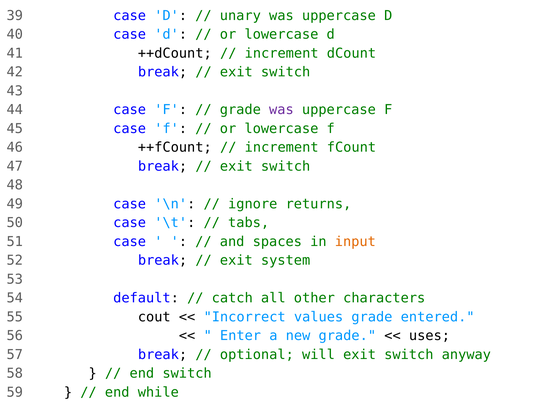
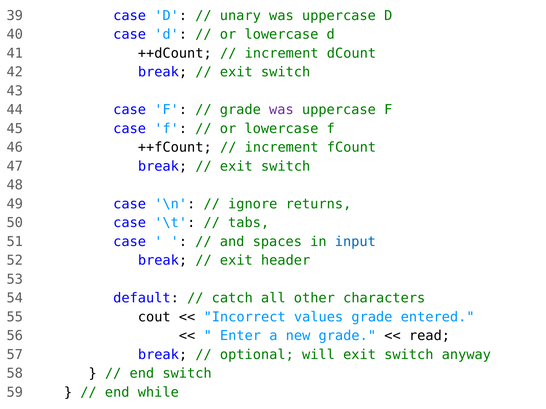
input colour: orange -> blue
system: system -> header
uses: uses -> read
